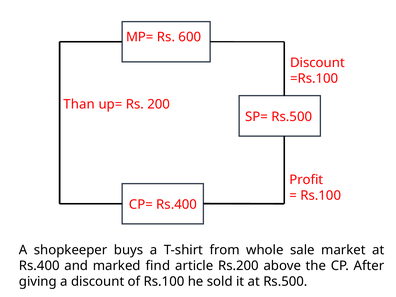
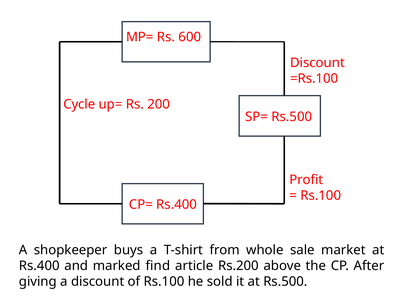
Than: Than -> Cycle
